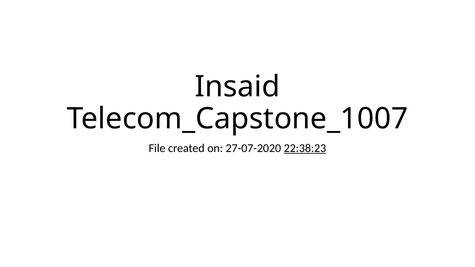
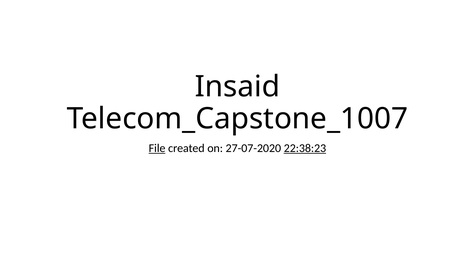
File underline: none -> present
